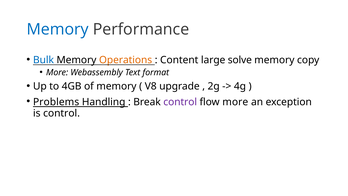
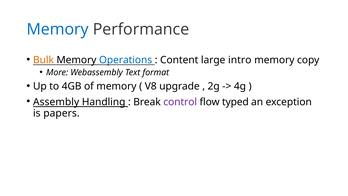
Bulk colour: blue -> orange
Operations colour: orange -> blue
solve: solve -> intro
Problems: Problems -> Assembly
flow more: more -> typed
is control: control -> papers
